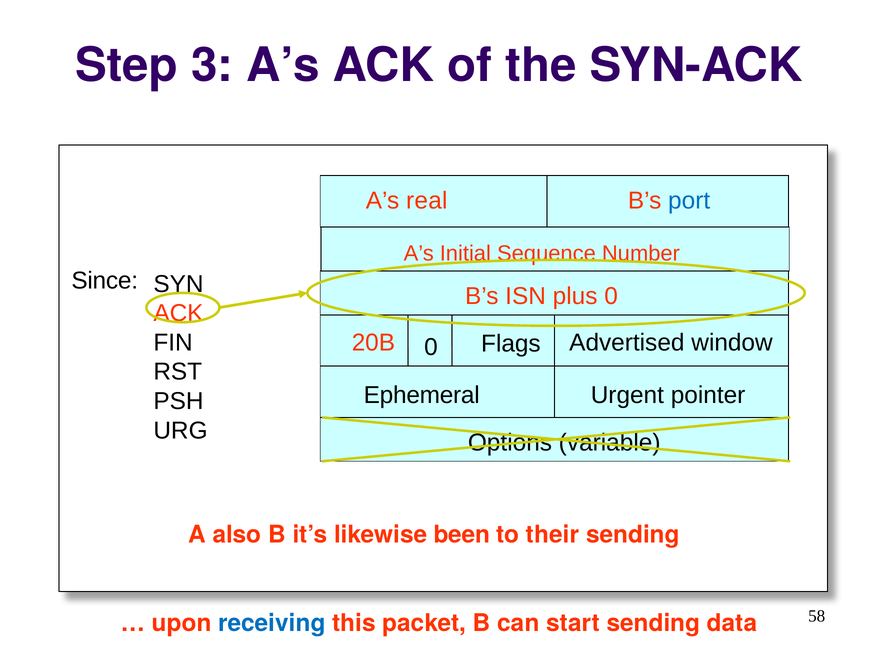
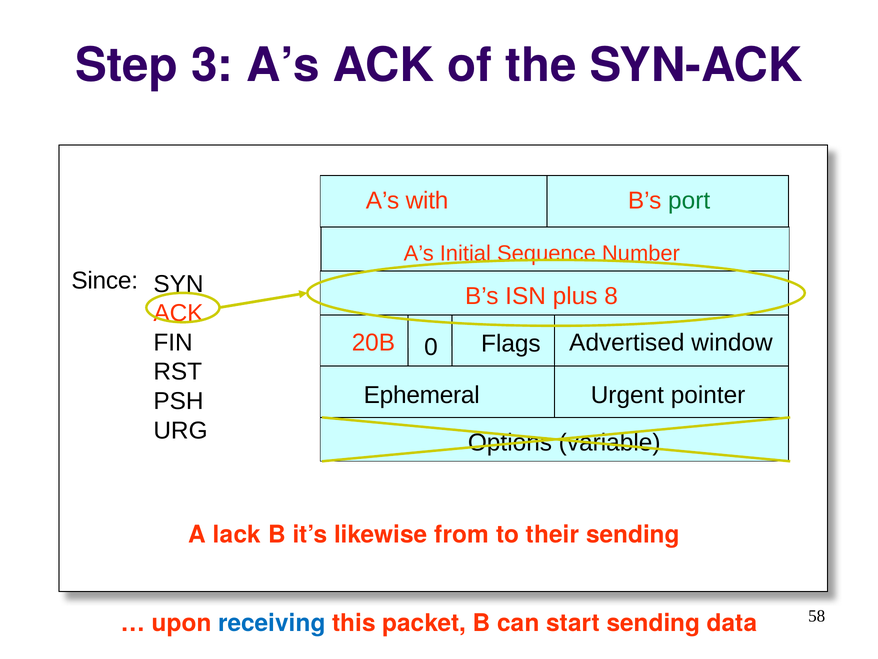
real: real -> with
port colour: blue -> green
plus 0: 0 -> 8
also: also -> lack
been: been -> from
